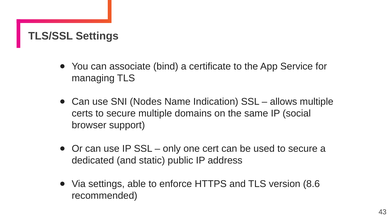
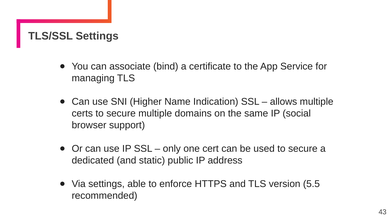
Nodes: Nodes -> Higher
8.6: 8.6 -> 5.5
